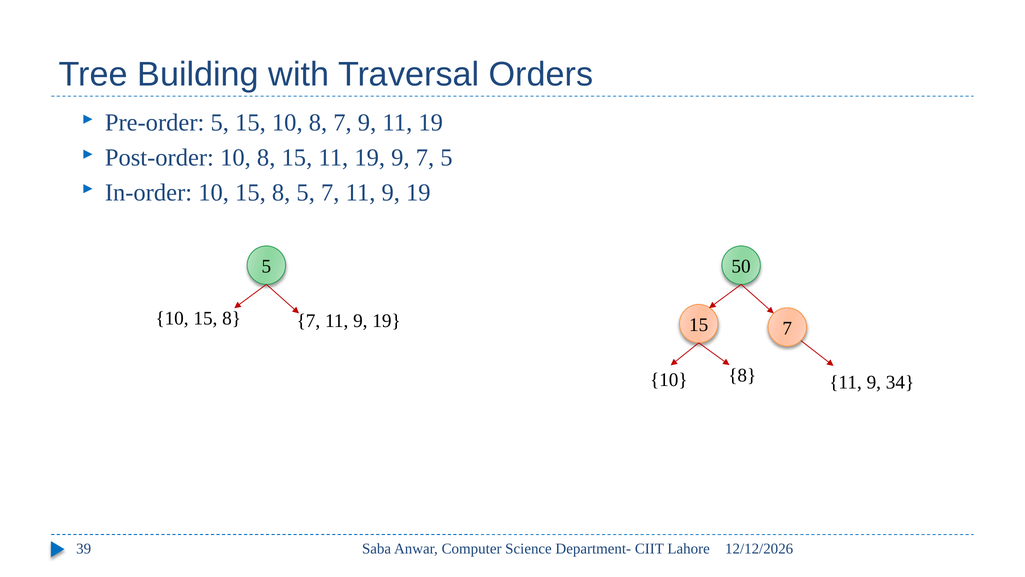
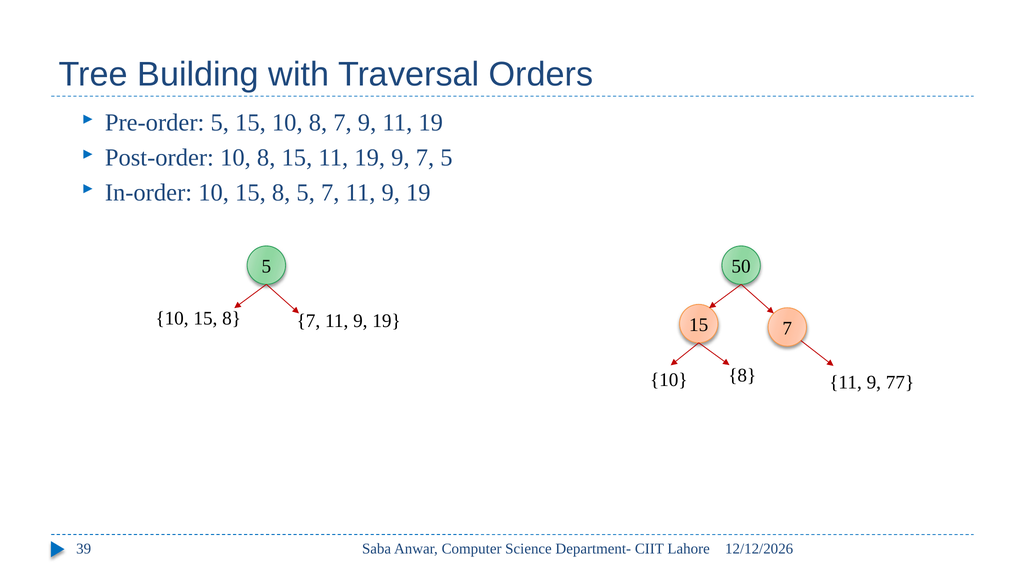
34: 34 -> 77
